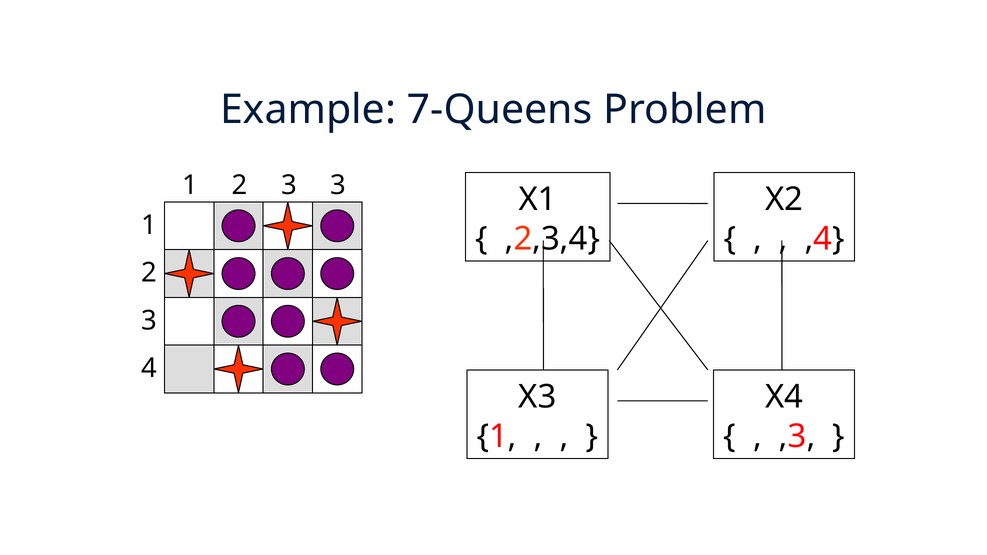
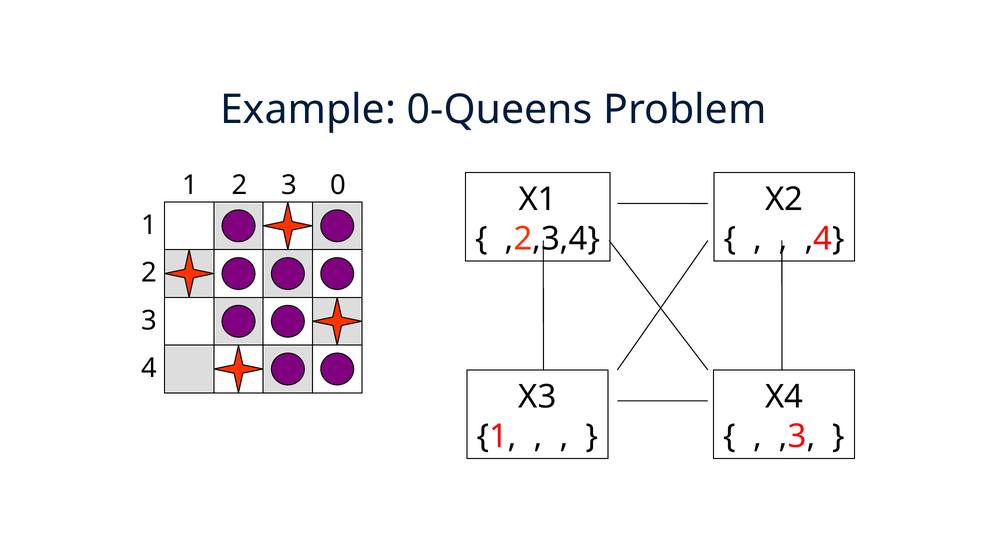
7-Queens: 7-Queens -> 0-Queens
2 3: 3 -> 0
